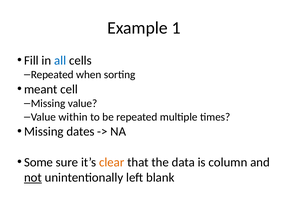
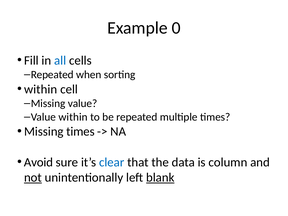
1: 1 -> 0
meant at (41, 89): meant -> within
Missing dates: dates -> times
Some: Some -> Avoid
clear colour: orange -> blue
blank underline: none -> present
